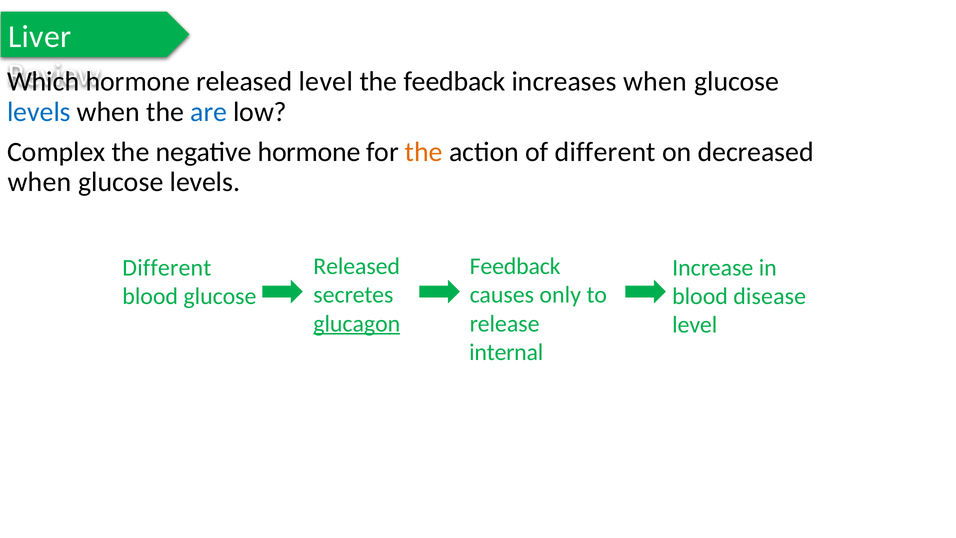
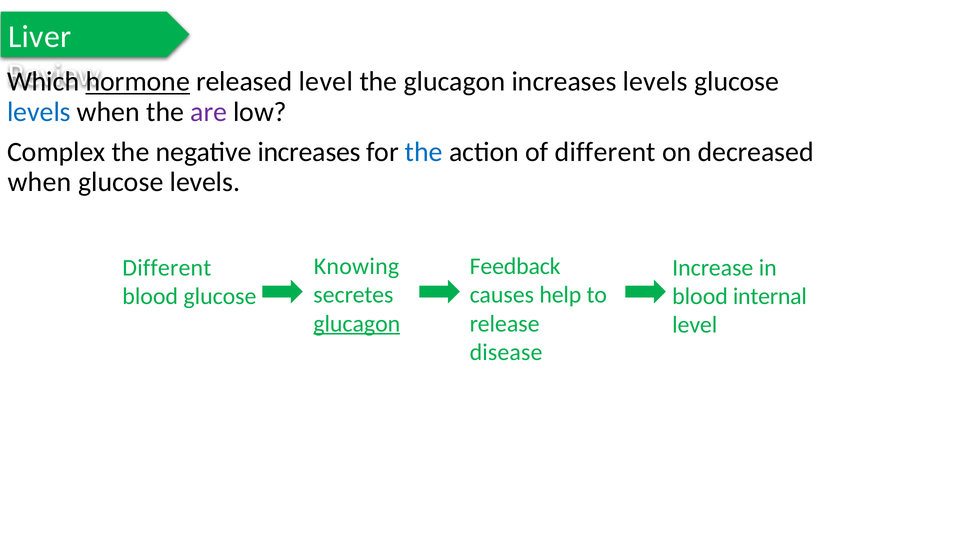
hormone at (138, 82) underline: none -> present
the feedback: feedback -> glucagon
increases when: when -> levels
are colour: blue -> purple
negative hormone: hormone -> increases
the at (424, 152) colour: orange -> blue
Released at (357, 266): Released -> Knowing
only: only -> help
disease: disease -> internal
internal: internal -> disease
